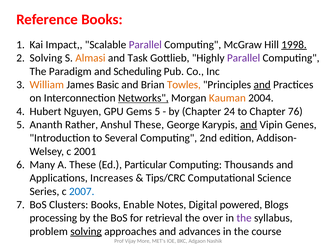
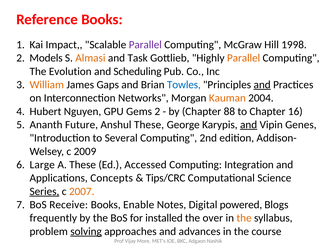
1998 underline: present -> none
2 Solving: Solving -> Models
Parallel at (244, 58) colour: purple -> orange
Paradigm: Paradigm -> Evolution
Basic: Basic -> Gaps
Towles colour: orange -> blue
Networks underline: present -> none
Gems 5: 5 -> 2
24: 24 -> 88
76: 76 -> 16
Rather: Rather -> Future
2001: 2001 -> 2009
Many: Many -> Large
Particular: Particular -> Accessed
Thousands: Thousands -> Integration
Increases: Increases -> Concepts
Series underline: none -> present
2007 colour: blue -> orange
Clusters: Clusters -> Receive
processing: processing -> frequently
retrieval: retrieval -> installed
the at (244, 218) colour: purple -> orange
